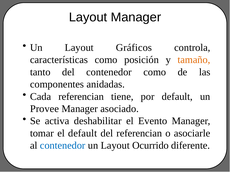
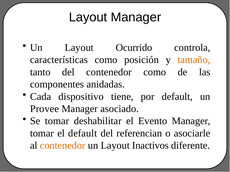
Gráficos: Gráficos -> Ocurrido
Cada referencian: referencian -> dispositivo
Se activa: activa -> tomar
contenedor at (63, 146) colour: blue -> orange
Ocurrido: Ocurrido -> Inactivos
